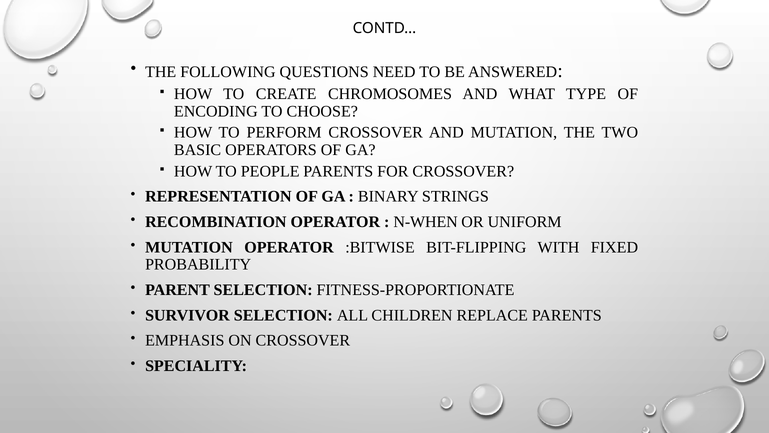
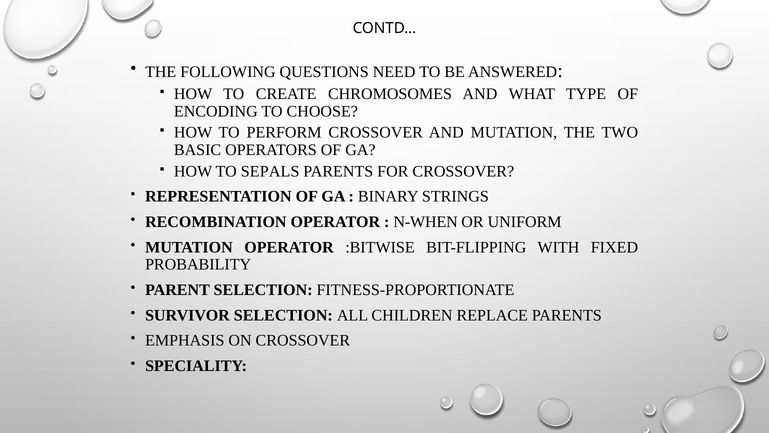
PEOPLE: PEOPLE -> SEPALS
